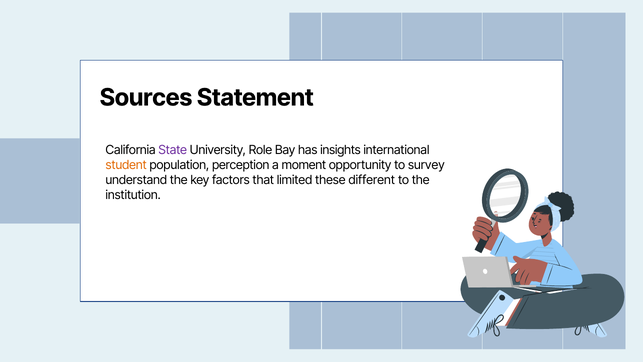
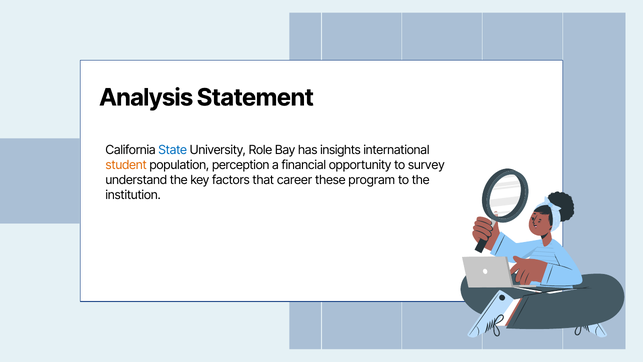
Sources: Sources -> Analysis
State colour: purple -> blue
moment: moment -> financial
limited: limited -> career
different: different -> program
